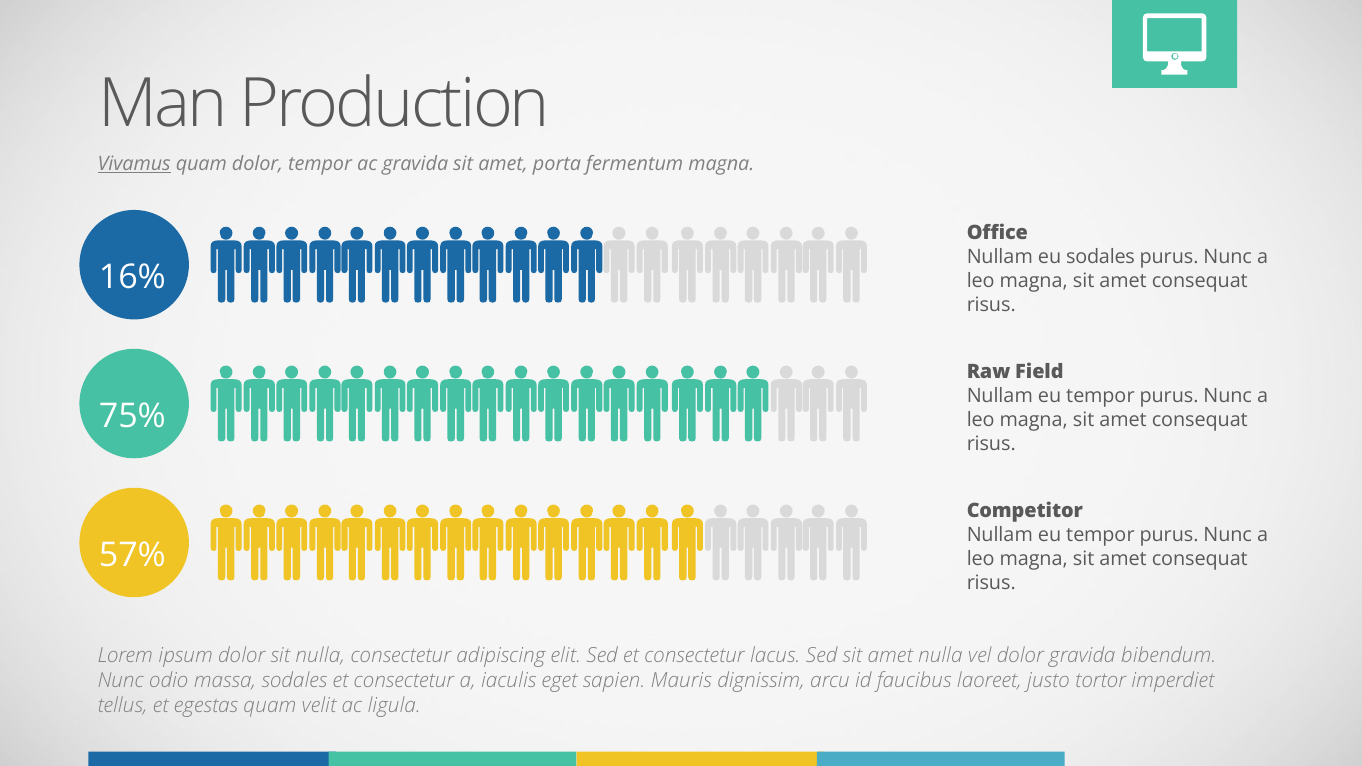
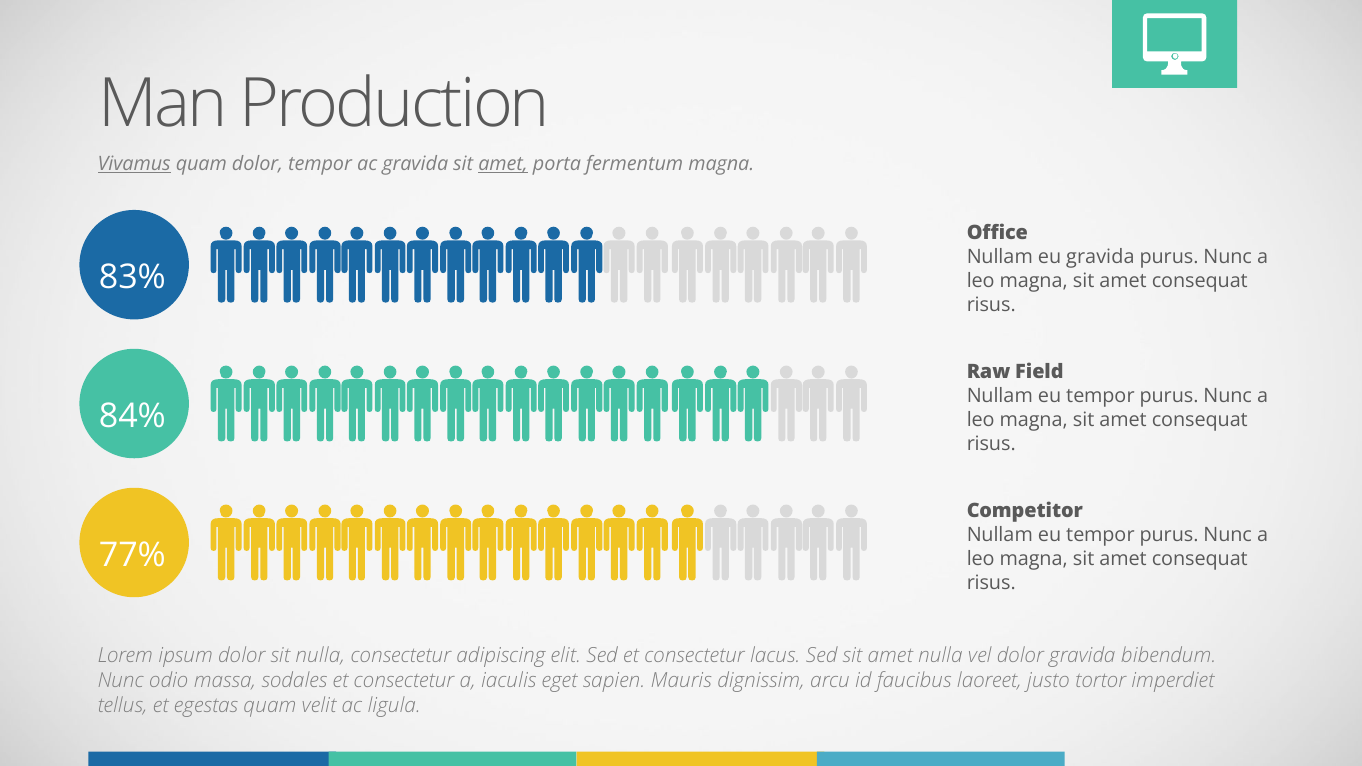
amet at (503, 164) underline: none -> present
eu sodales: sodales -> gravida
16%: 16% -> 83%
75%: 75% -> 84%
57%: 57% -> 77%
